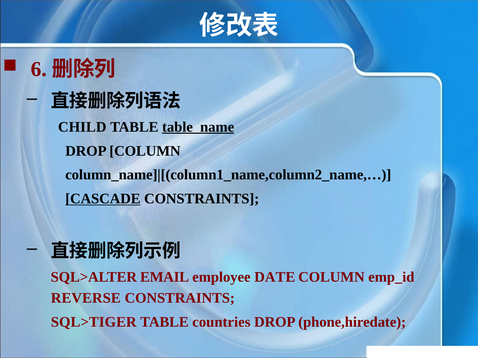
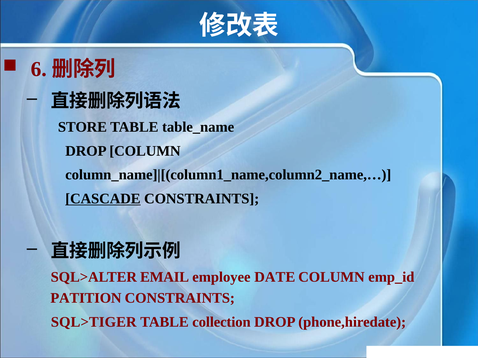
CHILD: CHILD -> STORE
table_name underline: present -> none
REVERSE: REVERSE -> PATITION
countries: countries -> collection
